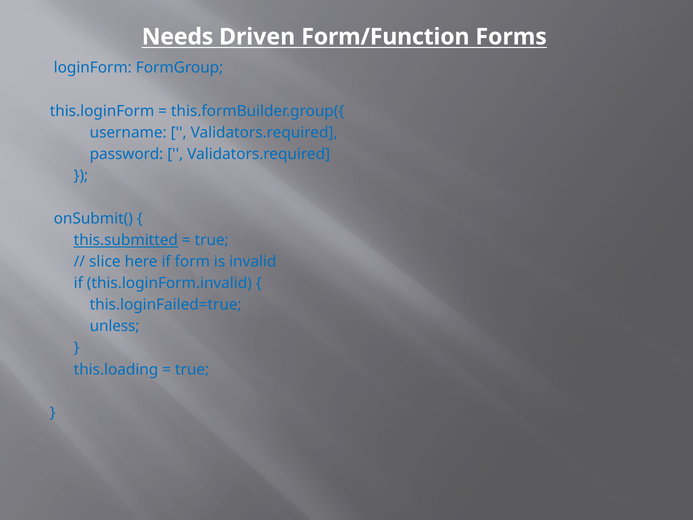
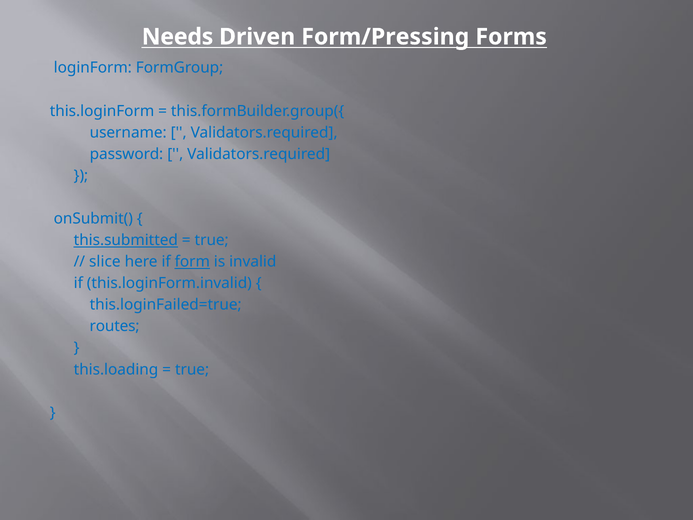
Form/Function: Form/Function -> Form/Pressing
form underline: none -> present
unless: unless -> routes
